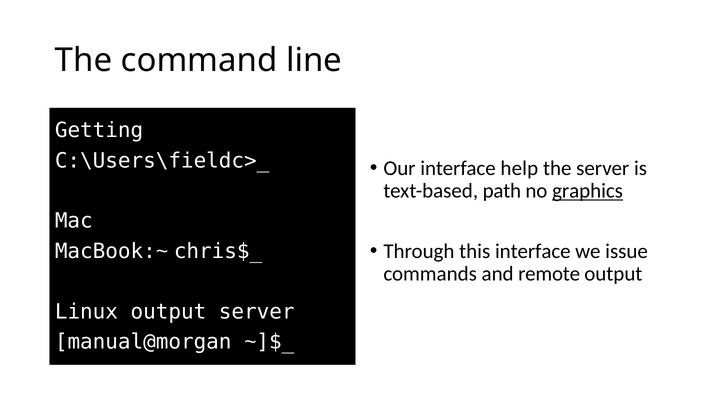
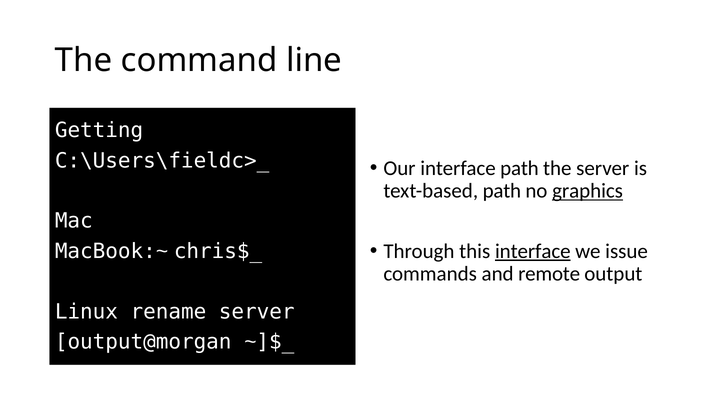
interface help: help -> path
interface at (533, 251) underline: none -> present
Linux output: output -> rename
manual@morgan: manual@morgan -> output@morgan
